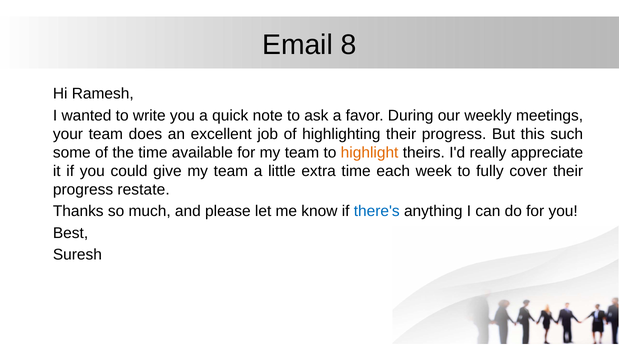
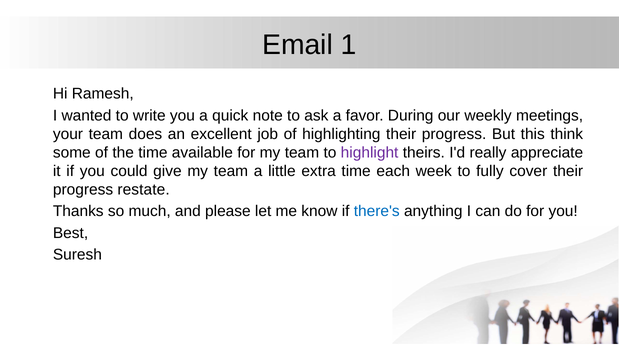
8: 8 -> 1
such: such -> think
highlight colour: orange -> purple
